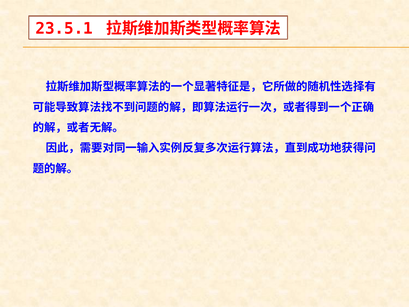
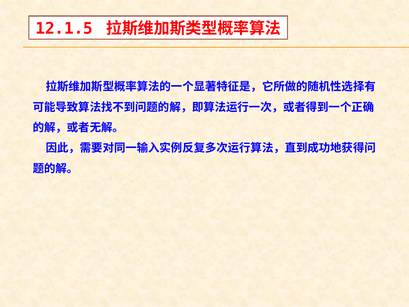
23.5.1: 23.5.1 -> 12.1.5
